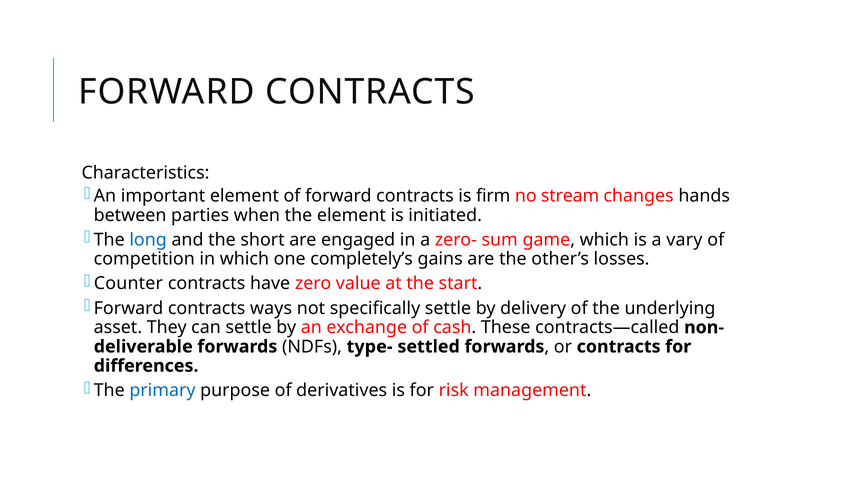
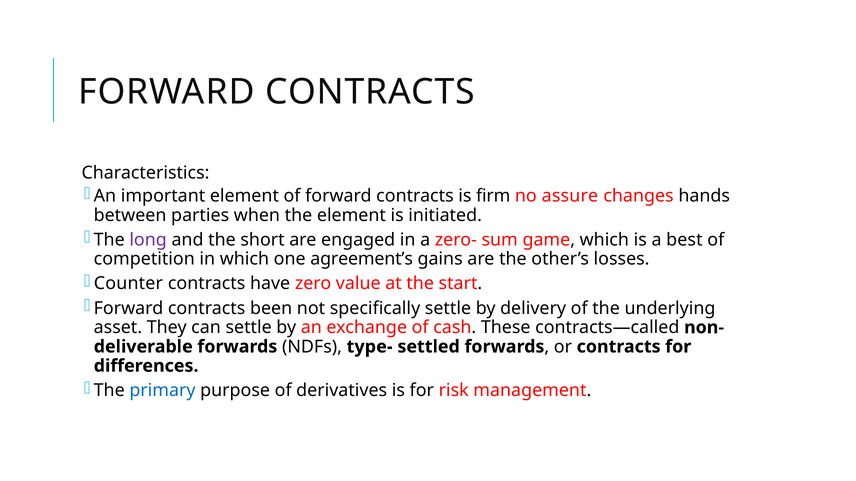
stream: stream -> assure
long colour: blue -> purple
vary: vary -> best
completely’s: completely’s -> agreement’s
ways: ways -> been
